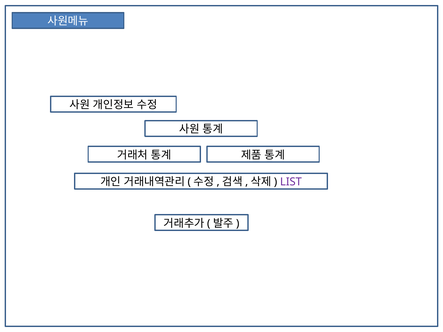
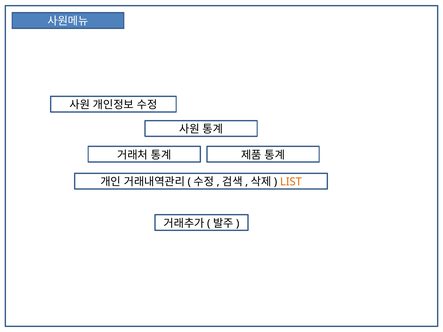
LIST colour: purple -> orange
